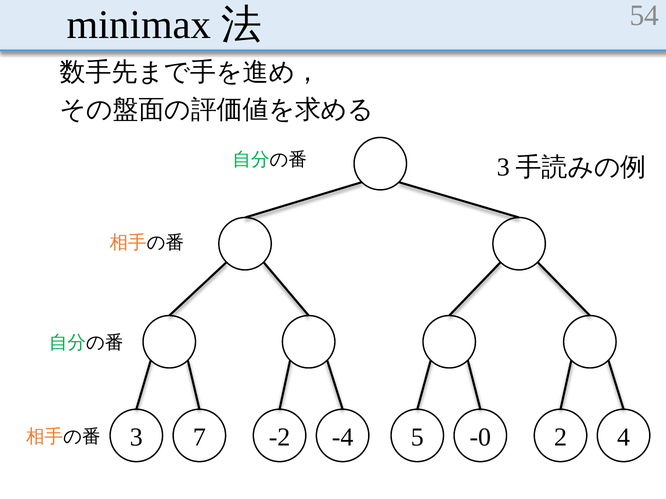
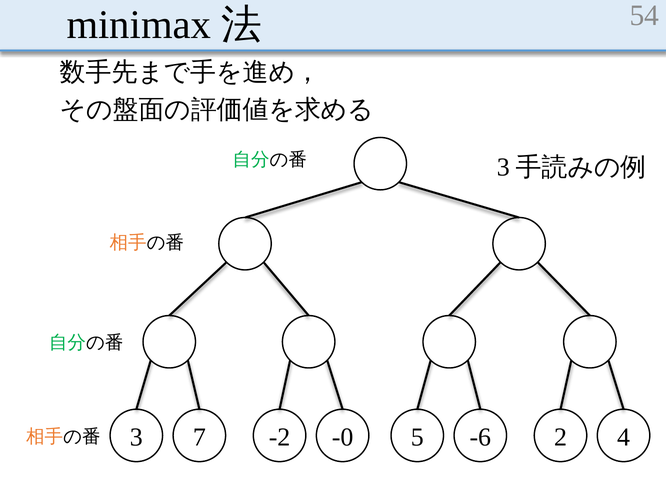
-4: -4 -> -0
-0: -0 -> -6
